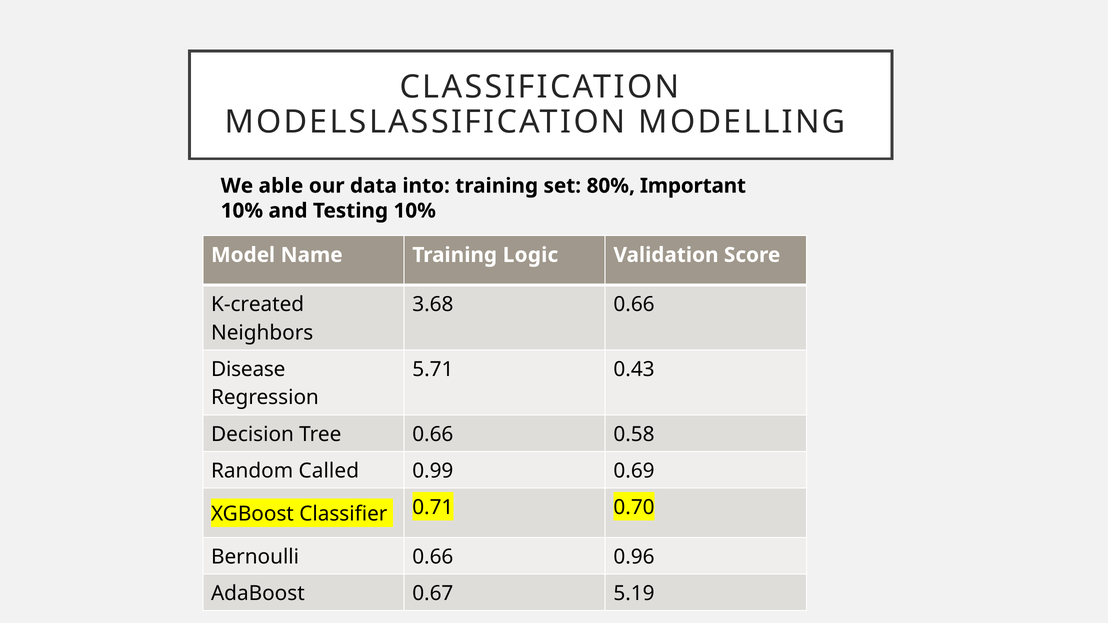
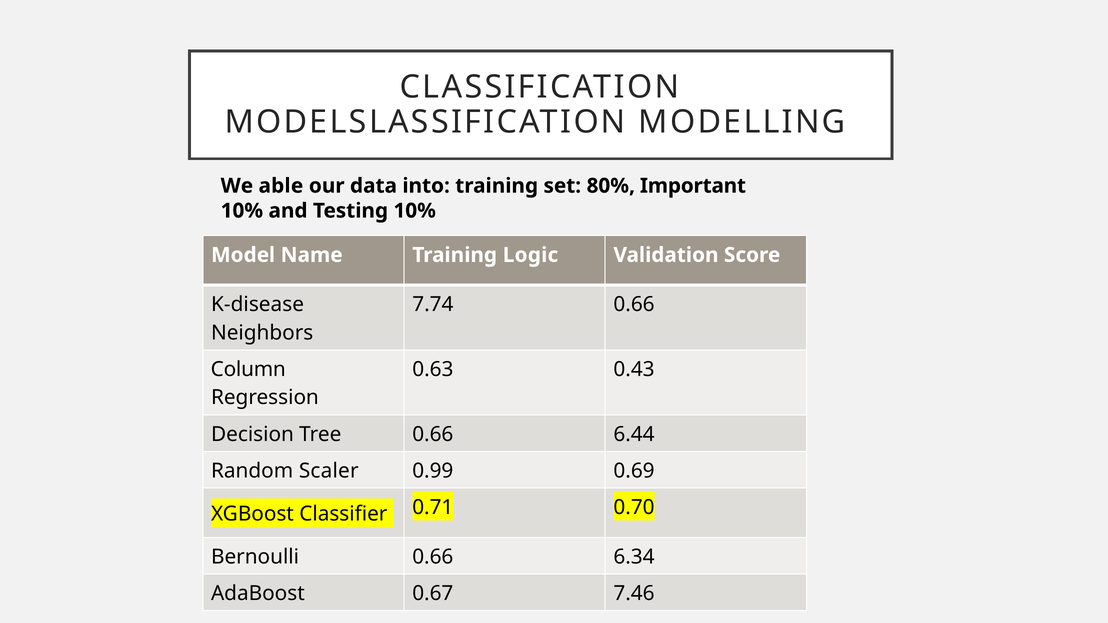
K-created: K-created -> K-disease
3.68: 3.68 -> 7.74
Disease: Disease -> Column
5.71: 5.71 -> 0.63
0.58: 0.58 -> 6.44
Called: Called -> Scaler
0.96: 0.96 -> 6.34
5.19: 5.19 -> 7.46
